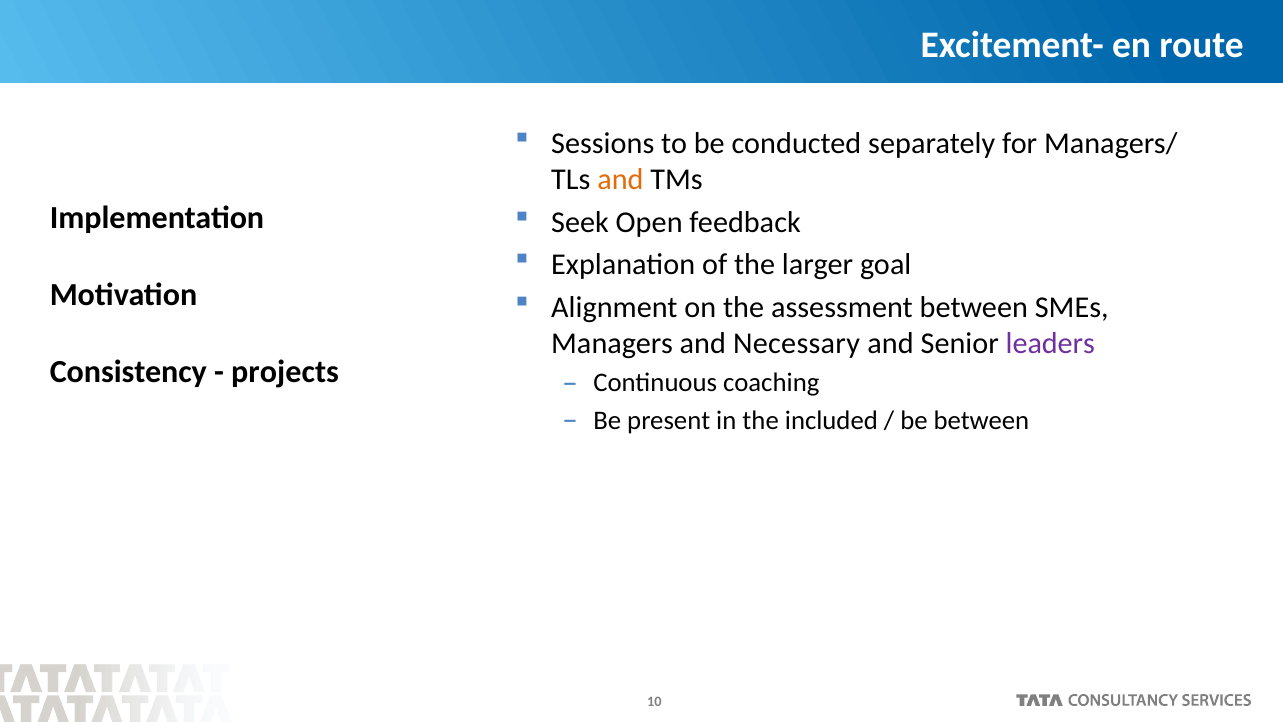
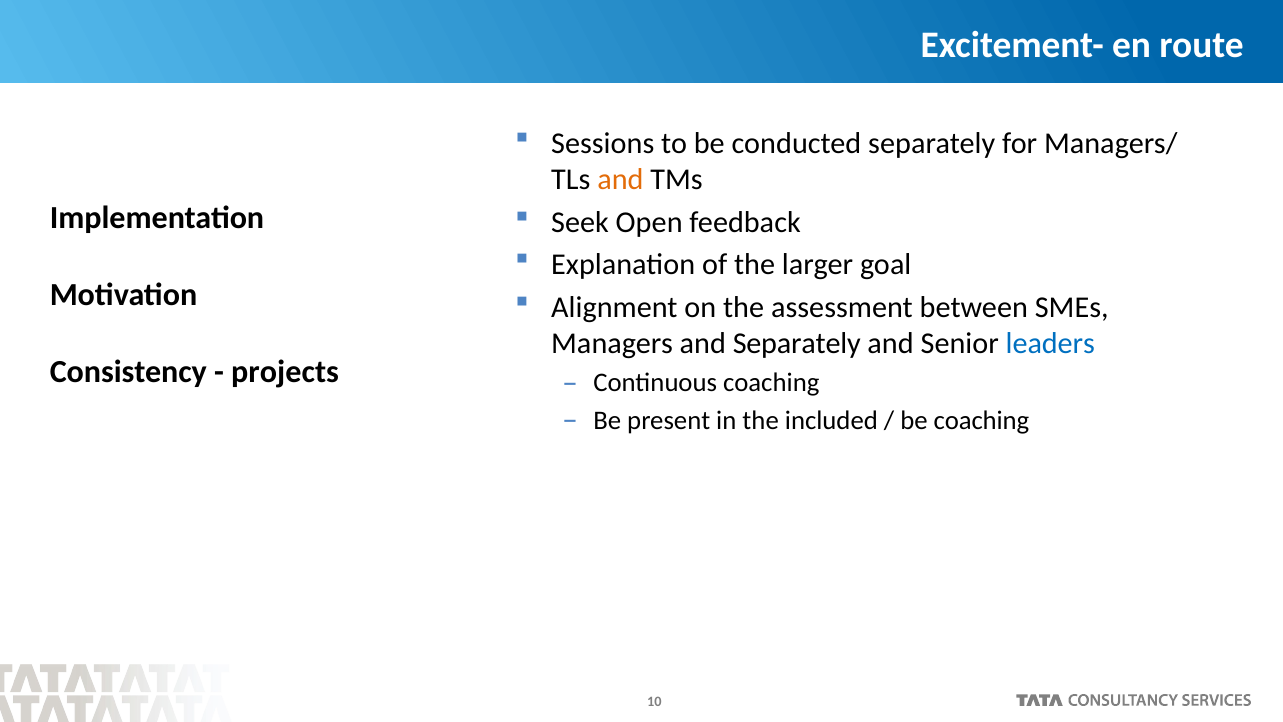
and Necessary: Necessary -> Separately
leaders colour: purple -> blue
be between: between -> coaching
